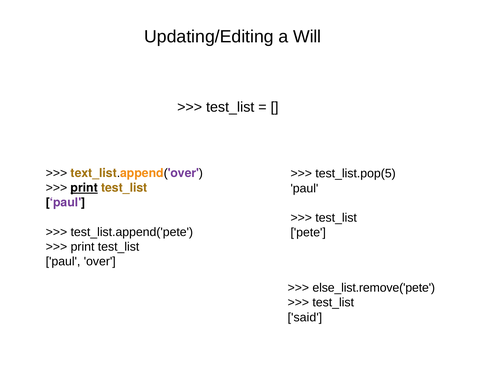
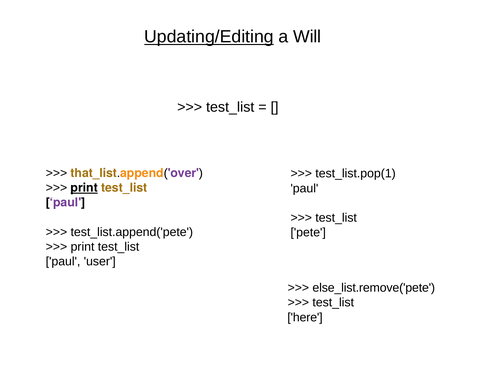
Updating/Editing underline: none -> present
text_list: text_list -> that_list
test_list.pop(5: test_list.pop(5 -> test_list.pop(1
paul over: over -> user
said: said -> here
